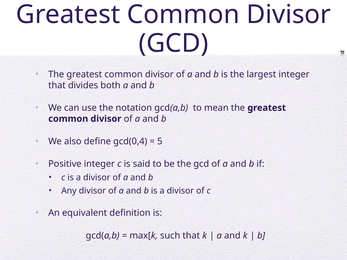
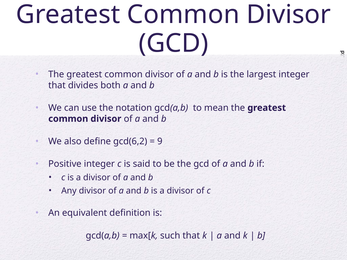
gcd(0,4: gcd(0,4 -> gcd(6,2
5: 5 -> 9
